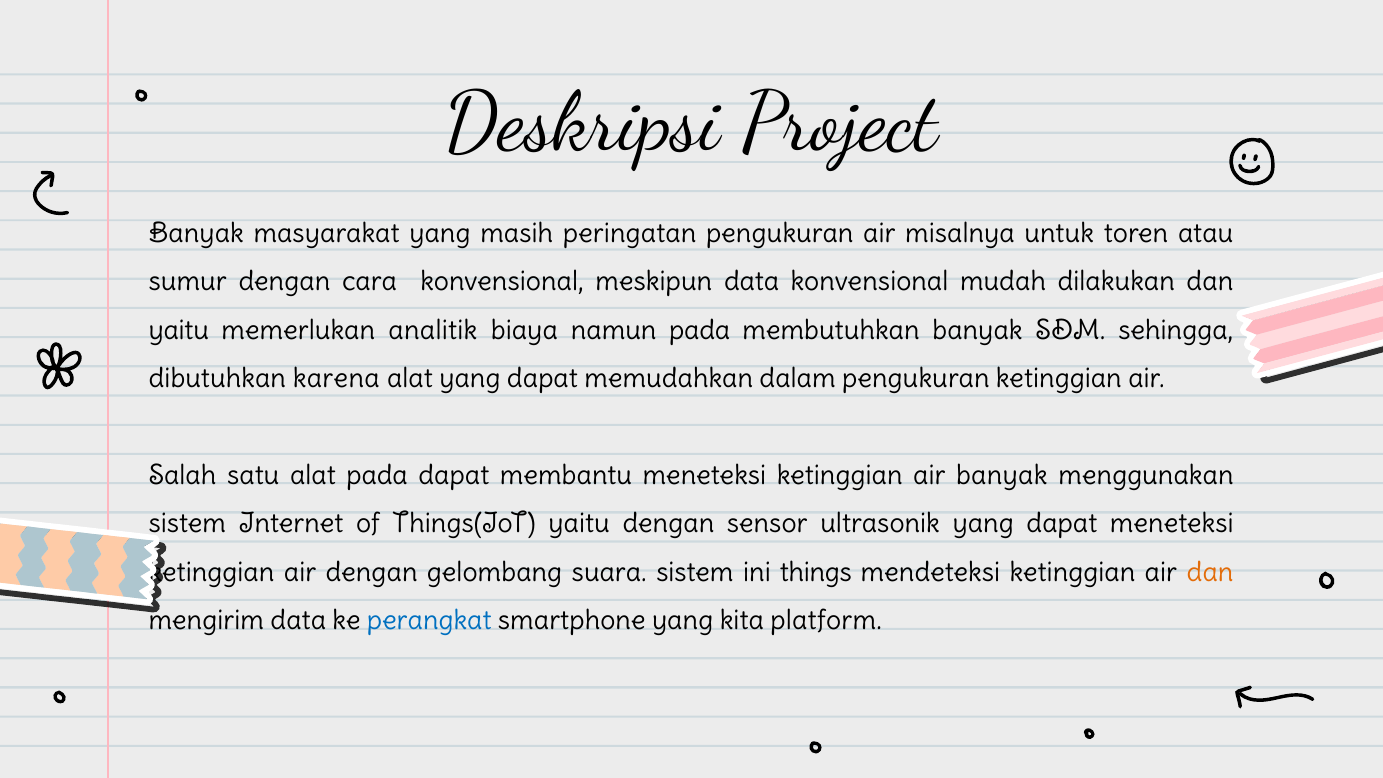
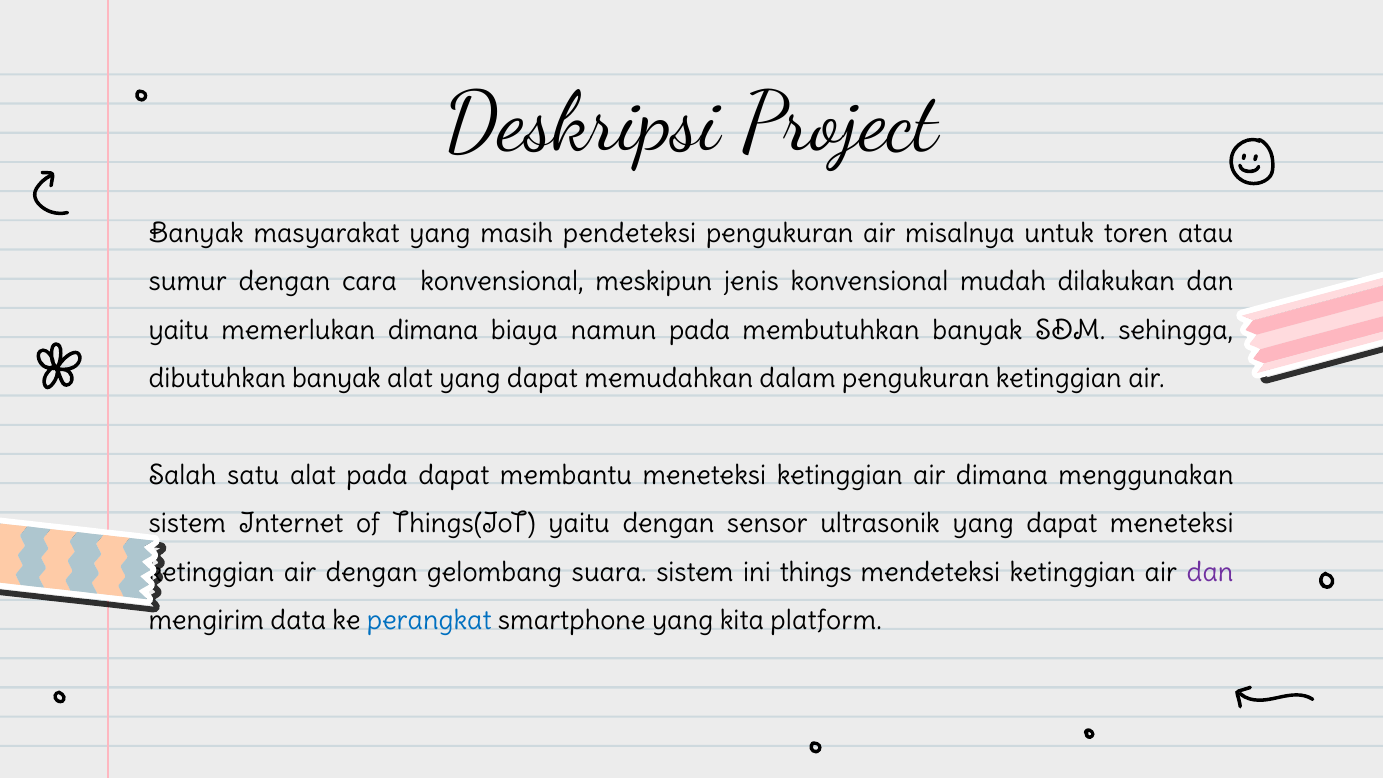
peringatan: peringatan -> pendeteksi
meskipun data: data -> jenis
memerlukan analitik: analitik -> dimana
dibutuhkan karena: karena -> banyak
air banyak: banyak -> dimana
dan at (1210, 572) colour: orange -> purple
